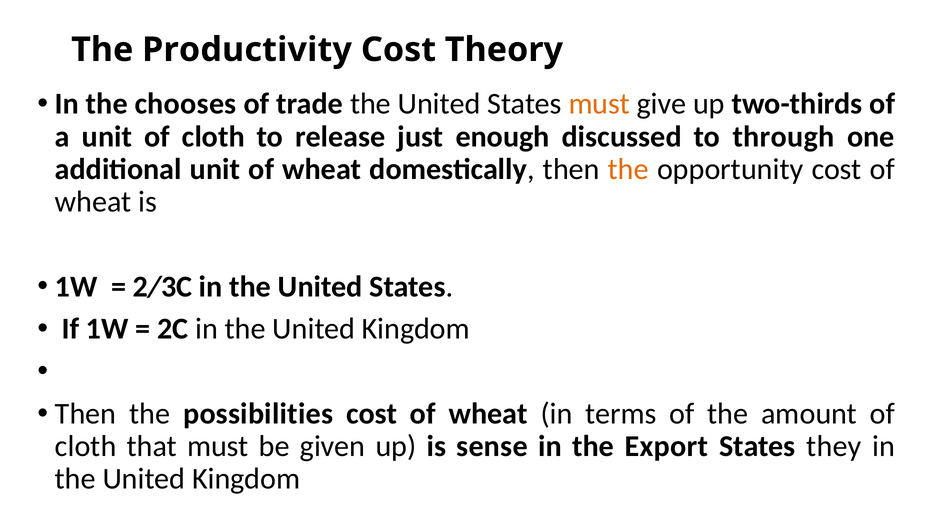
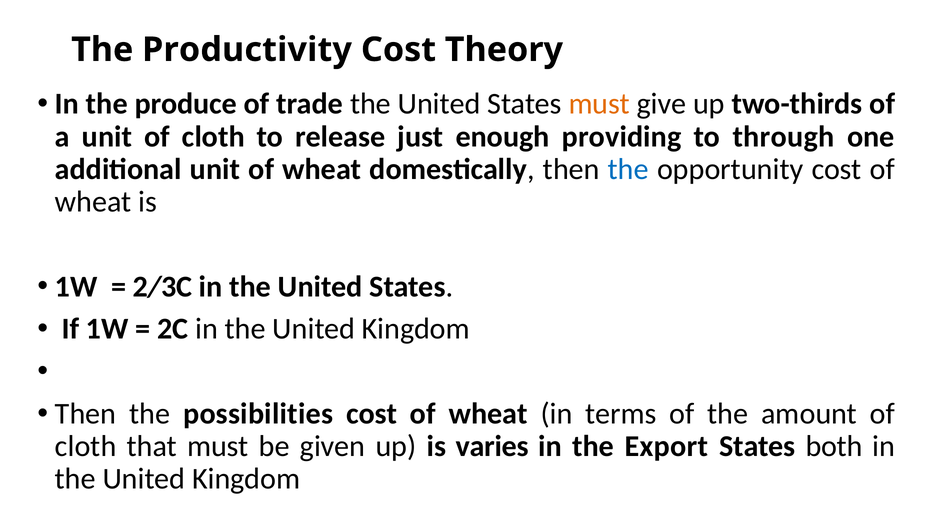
chooses: chooses -> produce
discussed: discussed -> providing
the at (628, 169) colour: orange -> blue
sense: sense -> varies
they: they -> both
